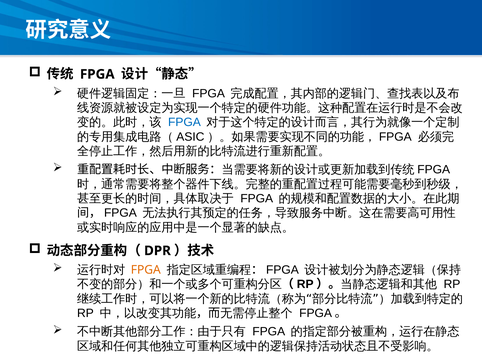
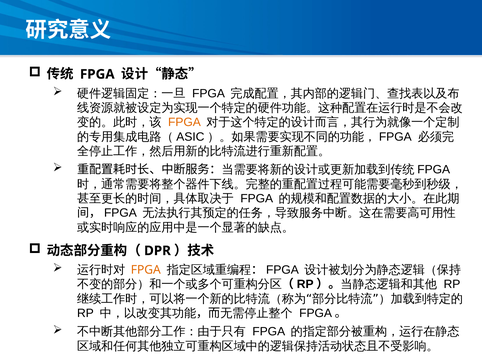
FPGA at (184, 122) colour: blue -> orange
